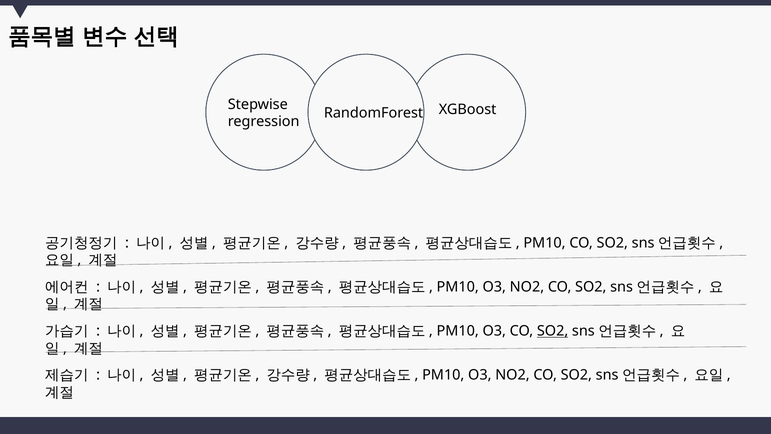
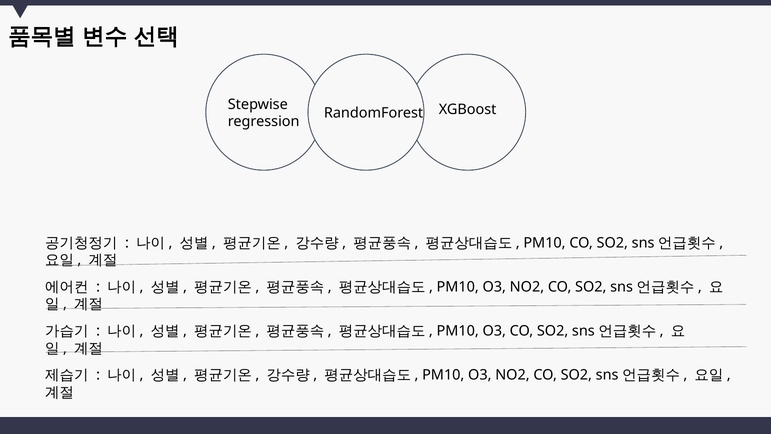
SO2 at (553, 331) underline: present -> none
